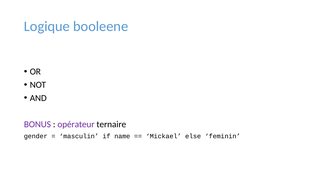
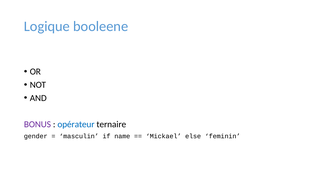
opérateur colour: purple -> blue
